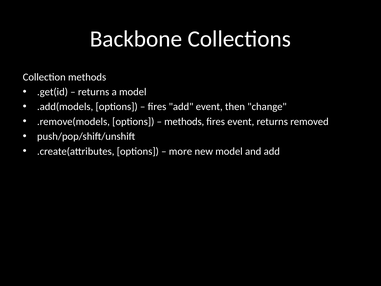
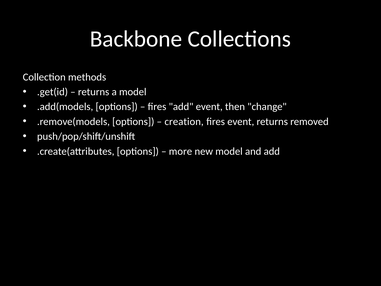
methods at (184, 121): methods -> creation
